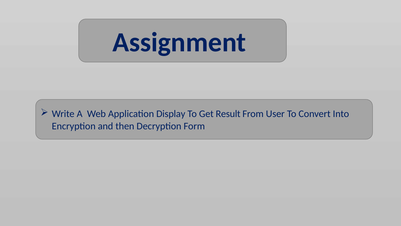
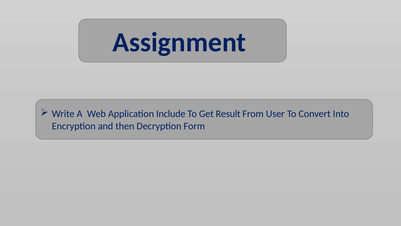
Display: Display -> Include
